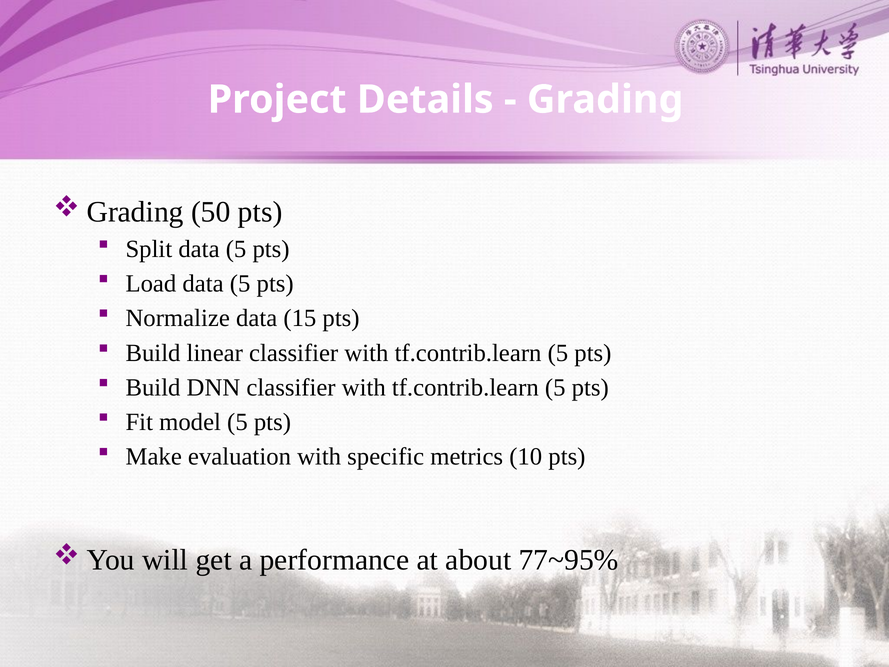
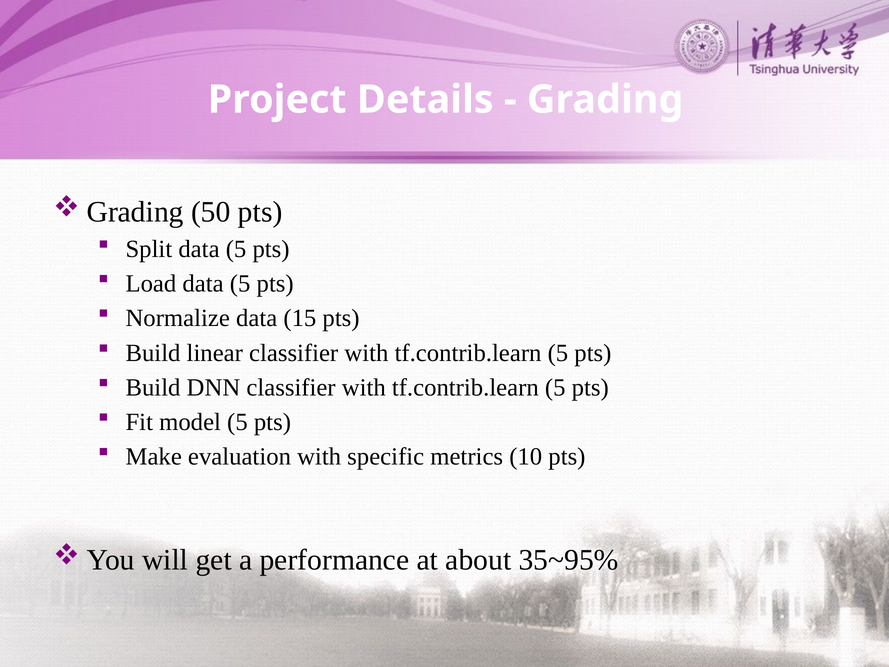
77~95%: 77~95% -> 35~95%
